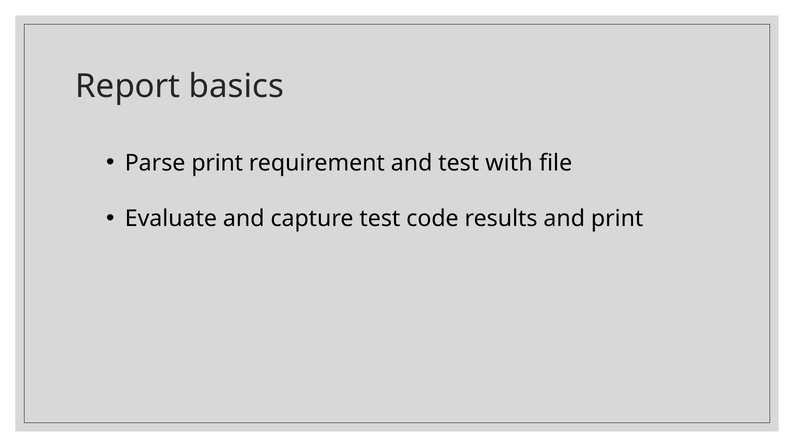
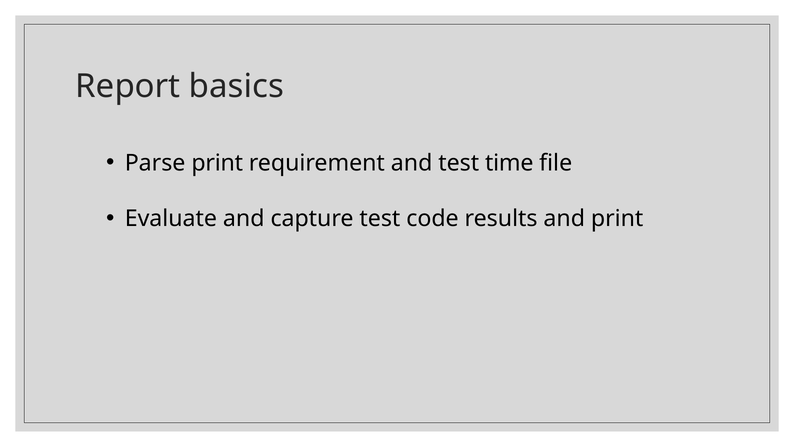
with: with -> time
